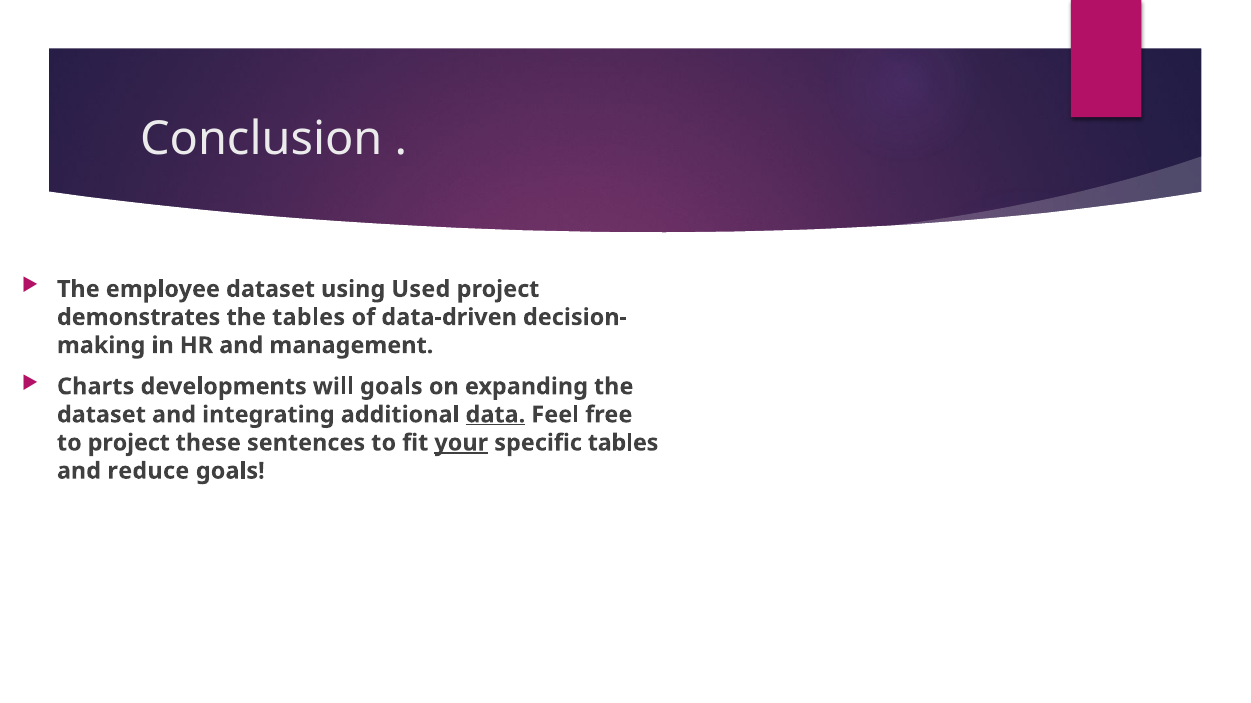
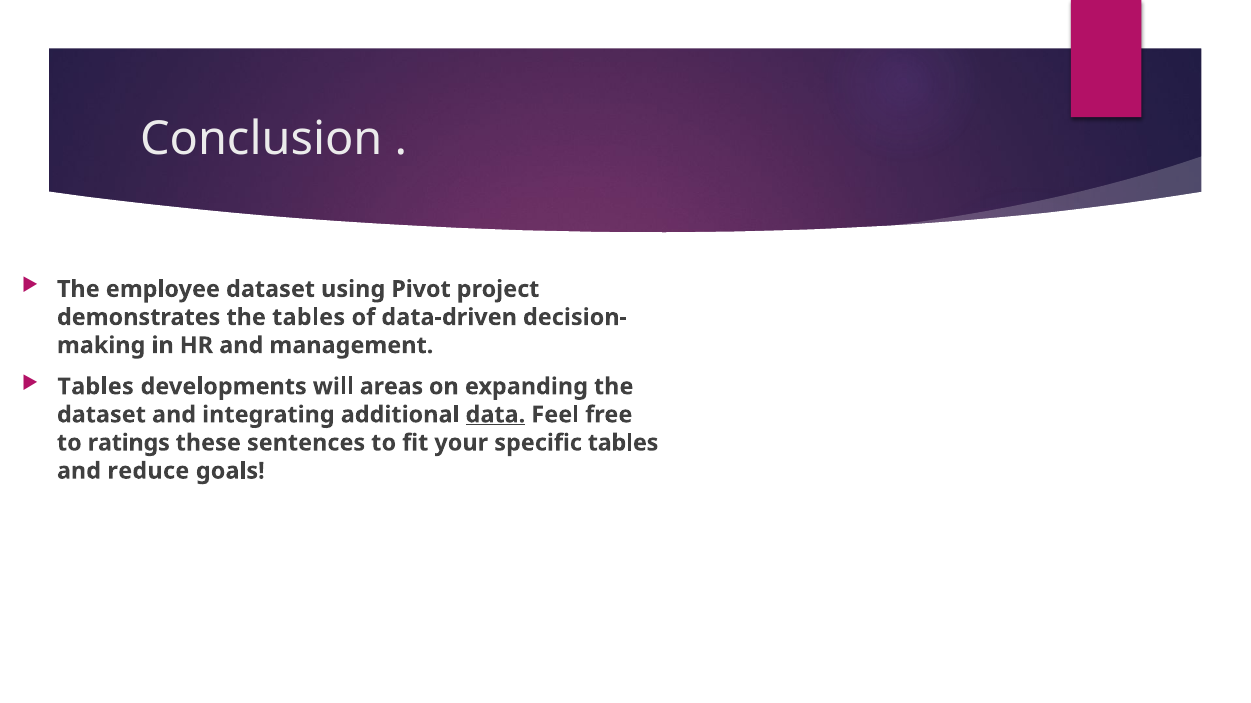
Used: Used -> Pivot
Charts at (96, 387): Charts -> Tables
will goals: goals -> areas
to project: project -> ratings
your underline: present -> none
